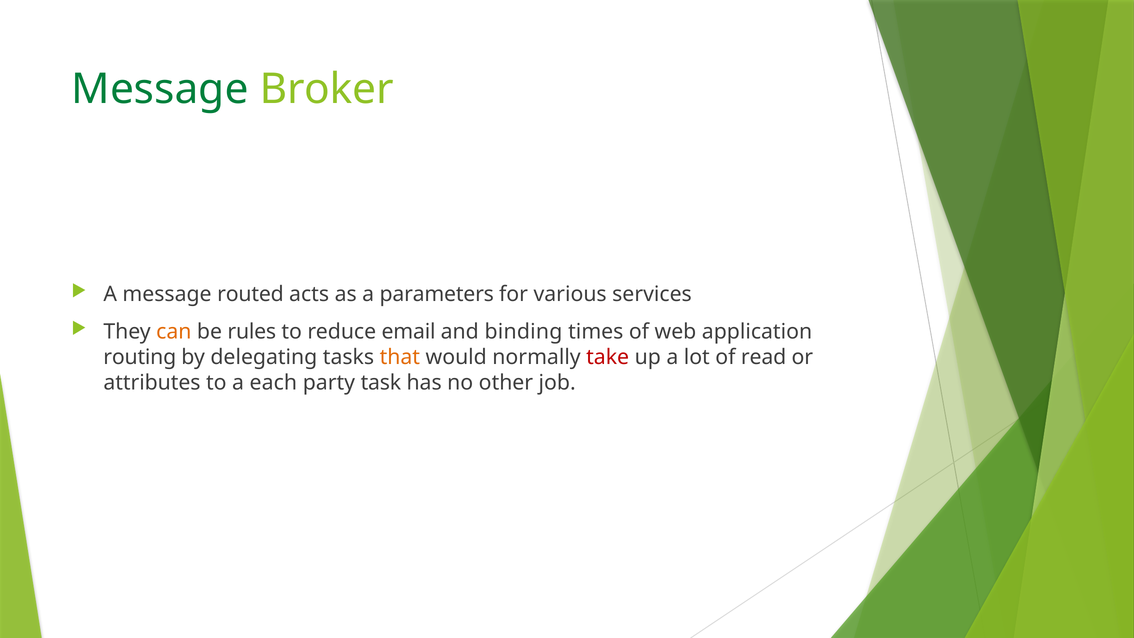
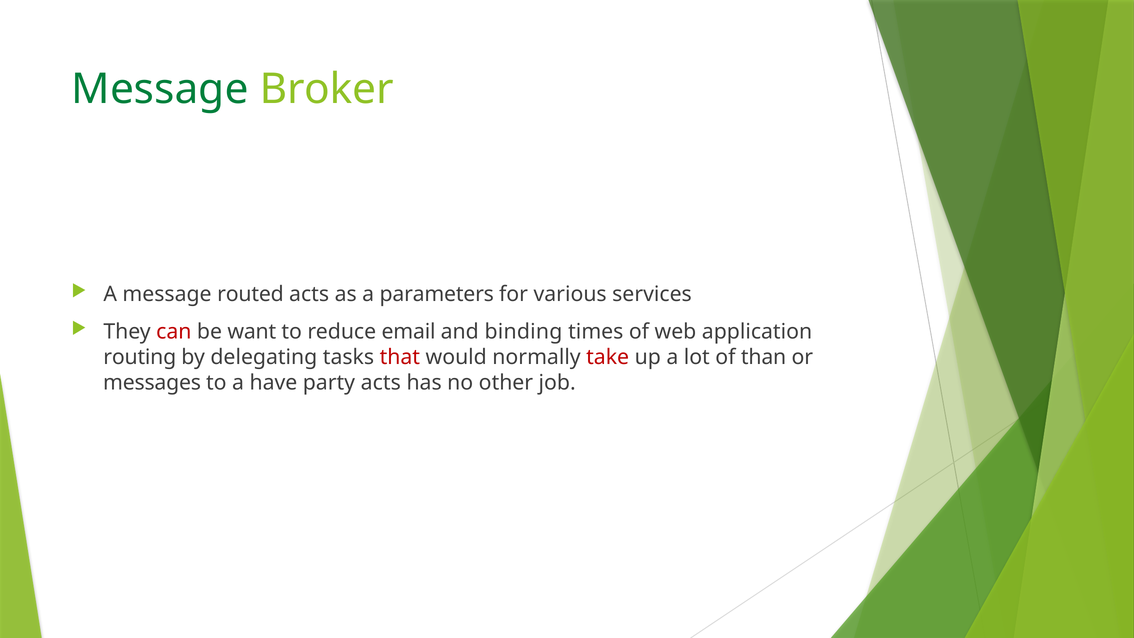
can colour: orange -> red
rules: rules -> want
that colour: orange -> red
read: read -> than
attributes: attributes -> messages
each: each -> have
party task: task -> acts
